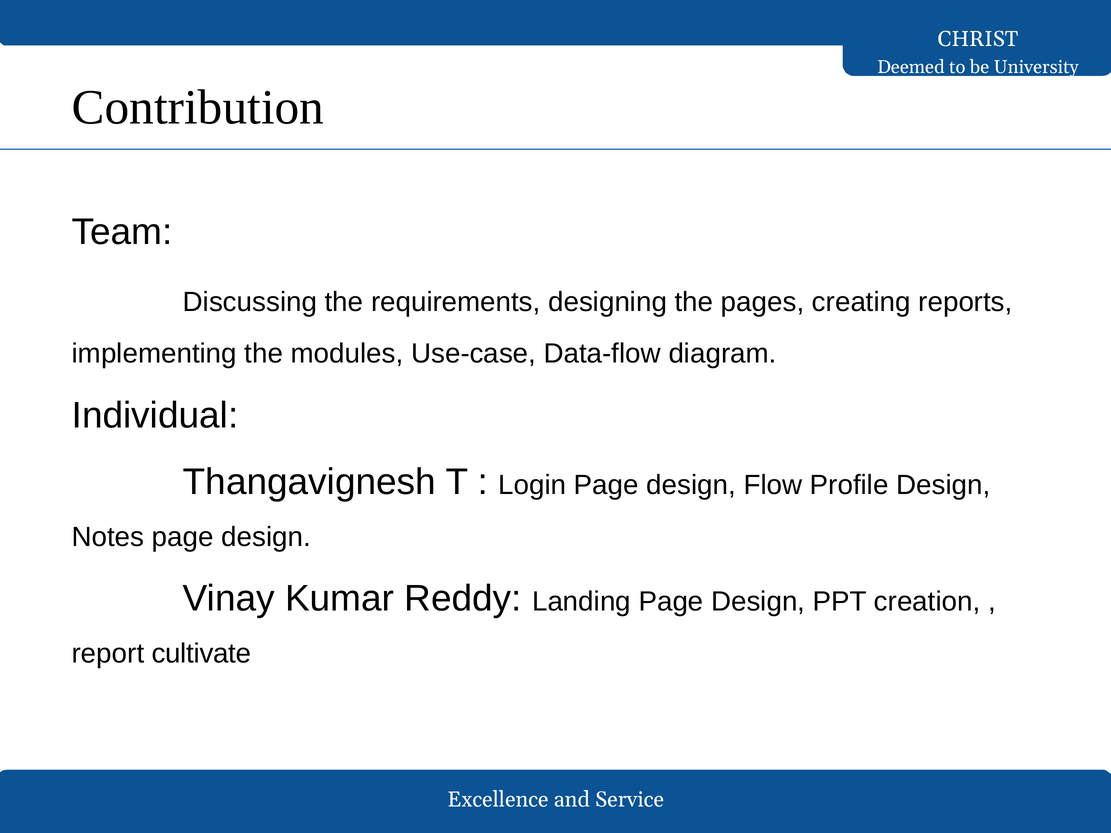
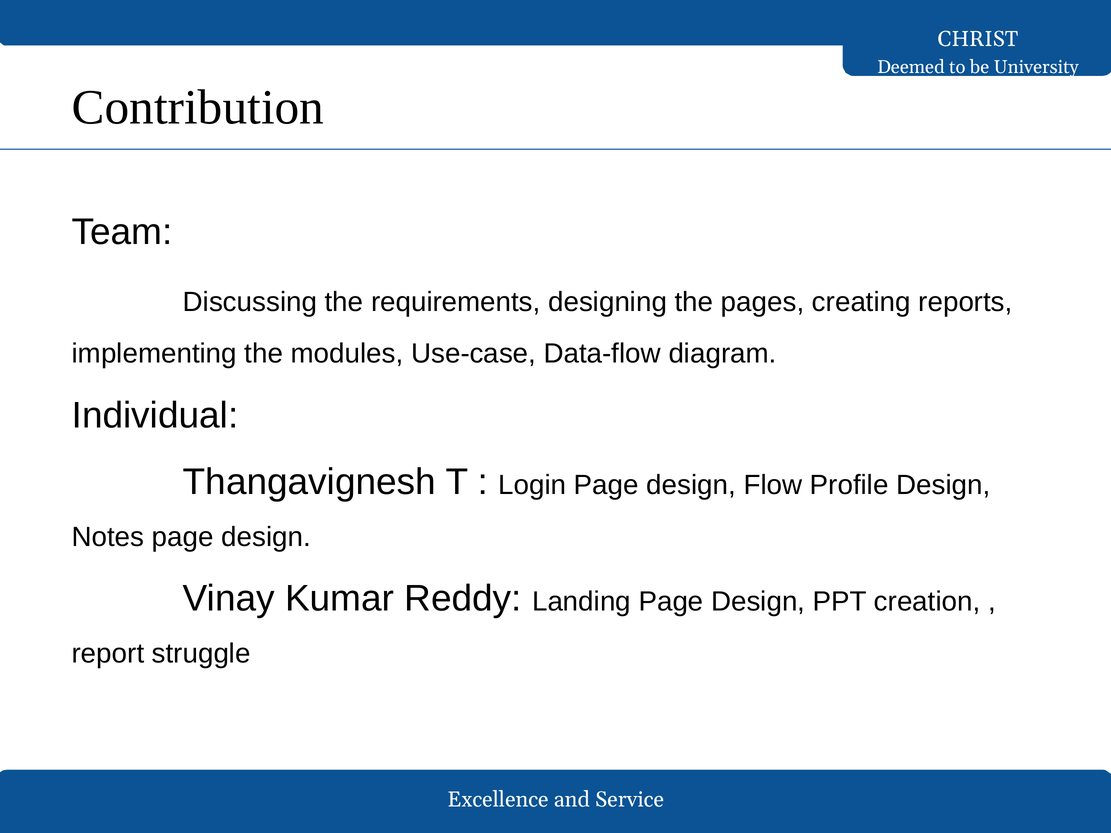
cultivate: cultivate -> struggle
